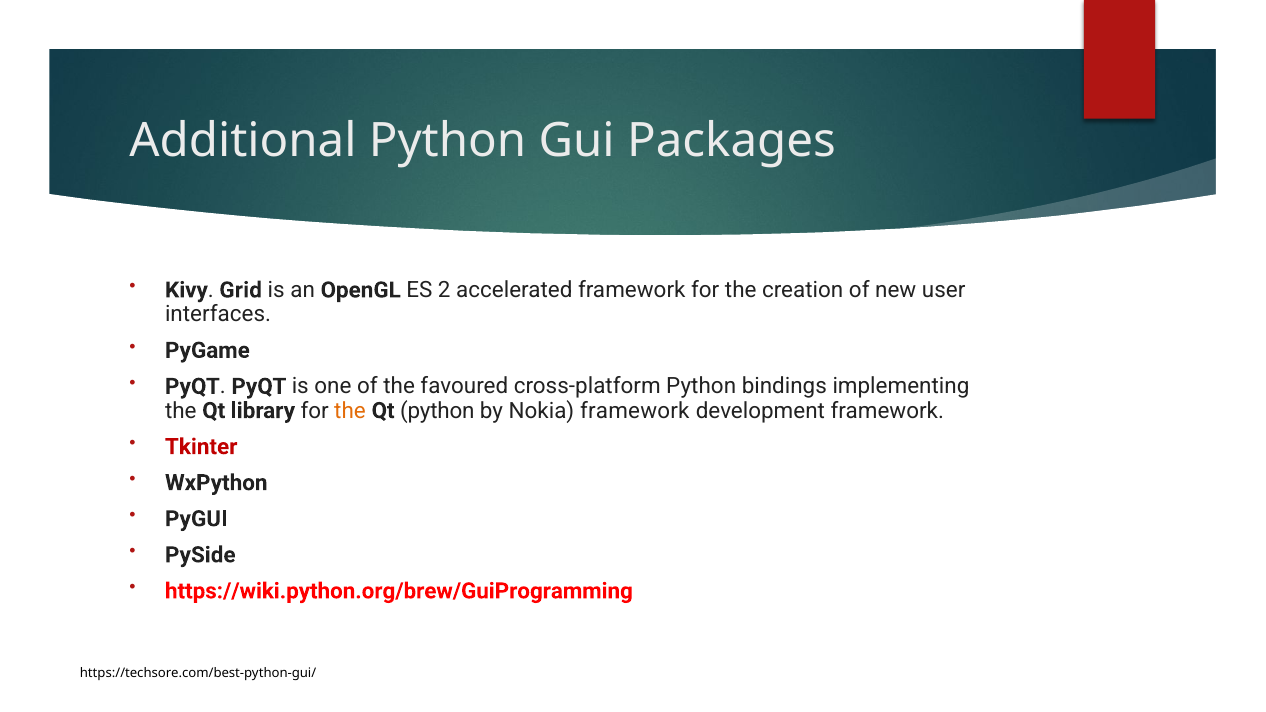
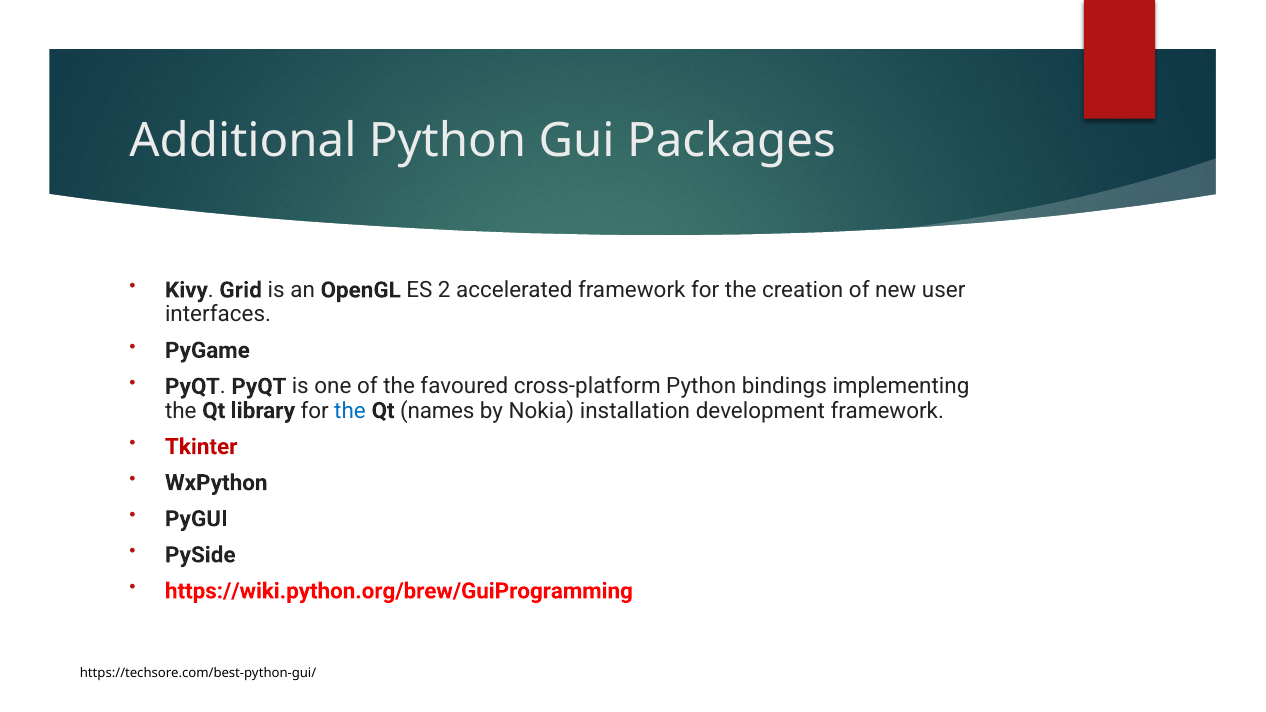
the at (350, 411) colour: orange -> blue
Qt python: python -> names
Nokia framework: framework -> installation
